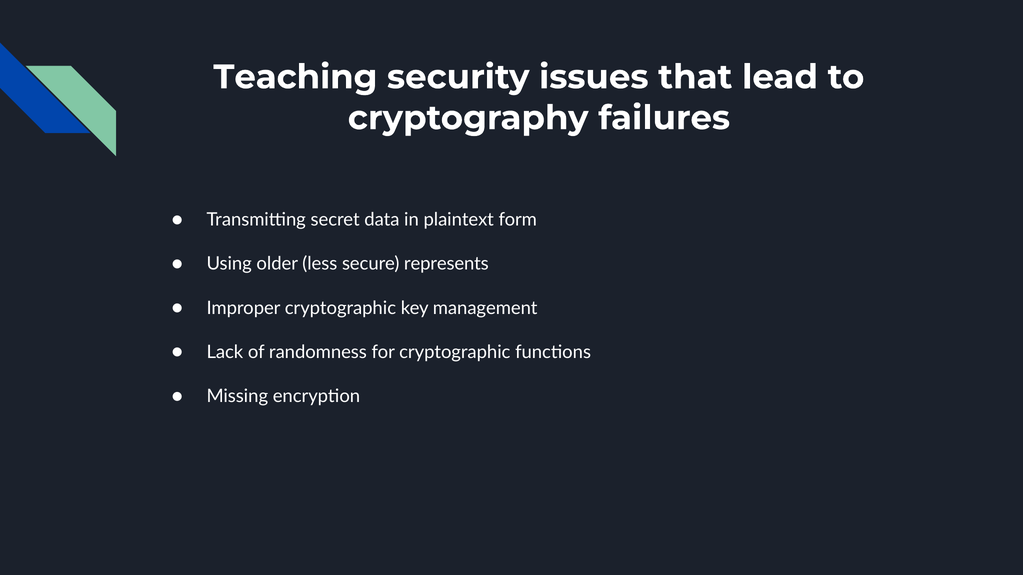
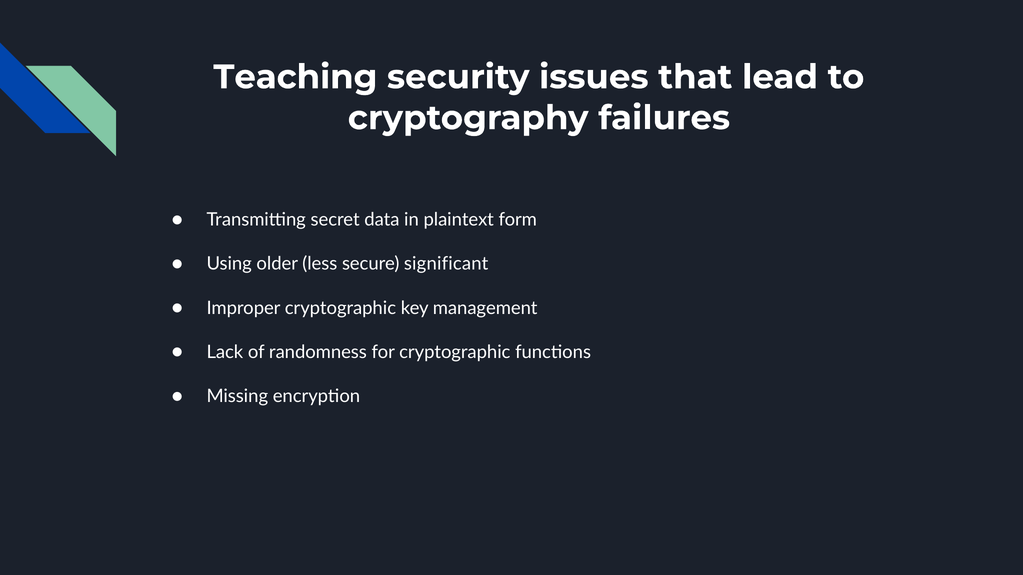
represents: represents -> significant
